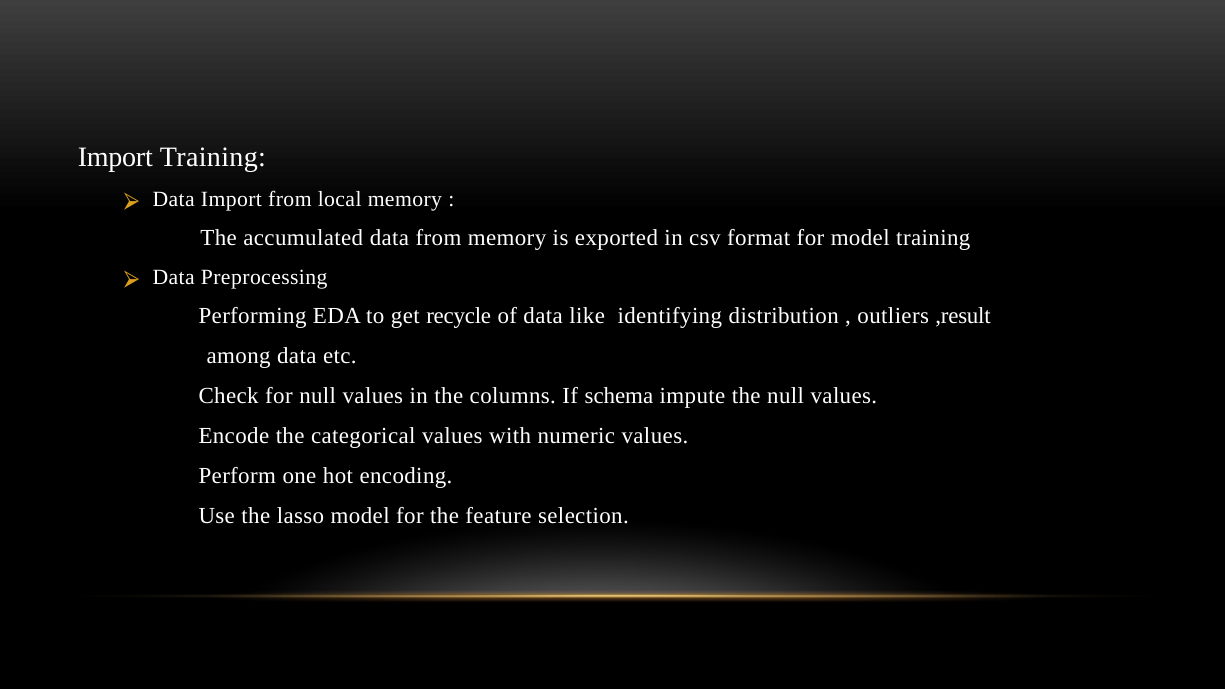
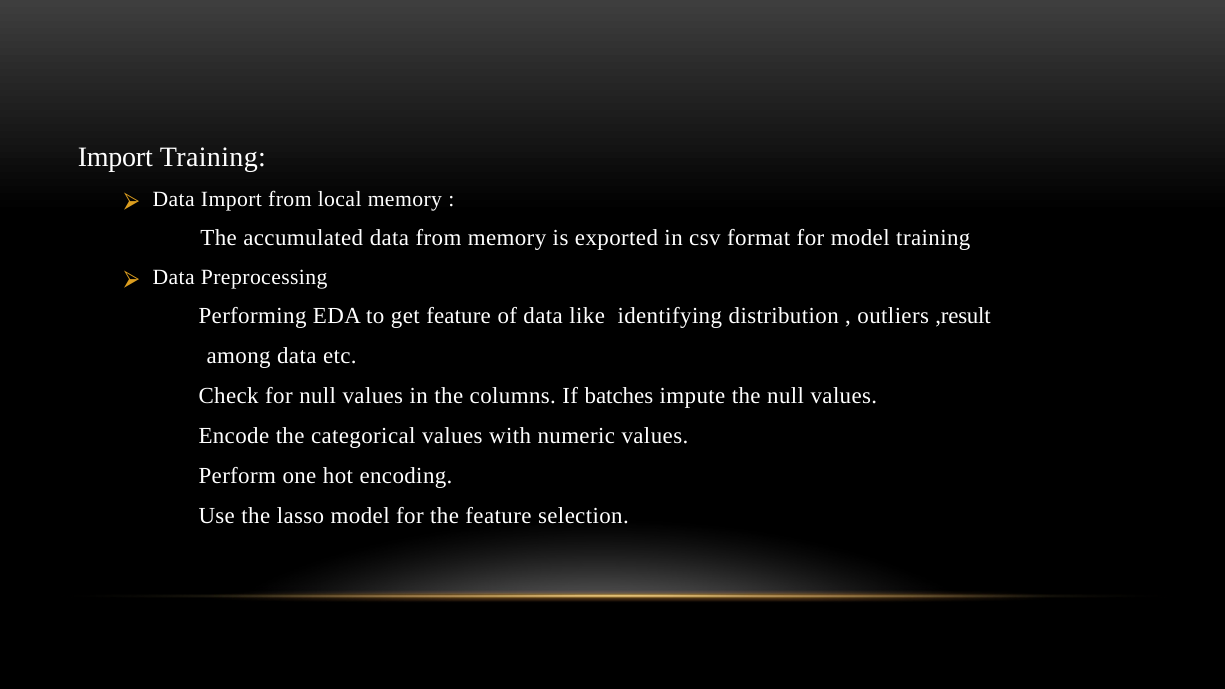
get recycle: recycle -> feature
schema: schema -> batches
